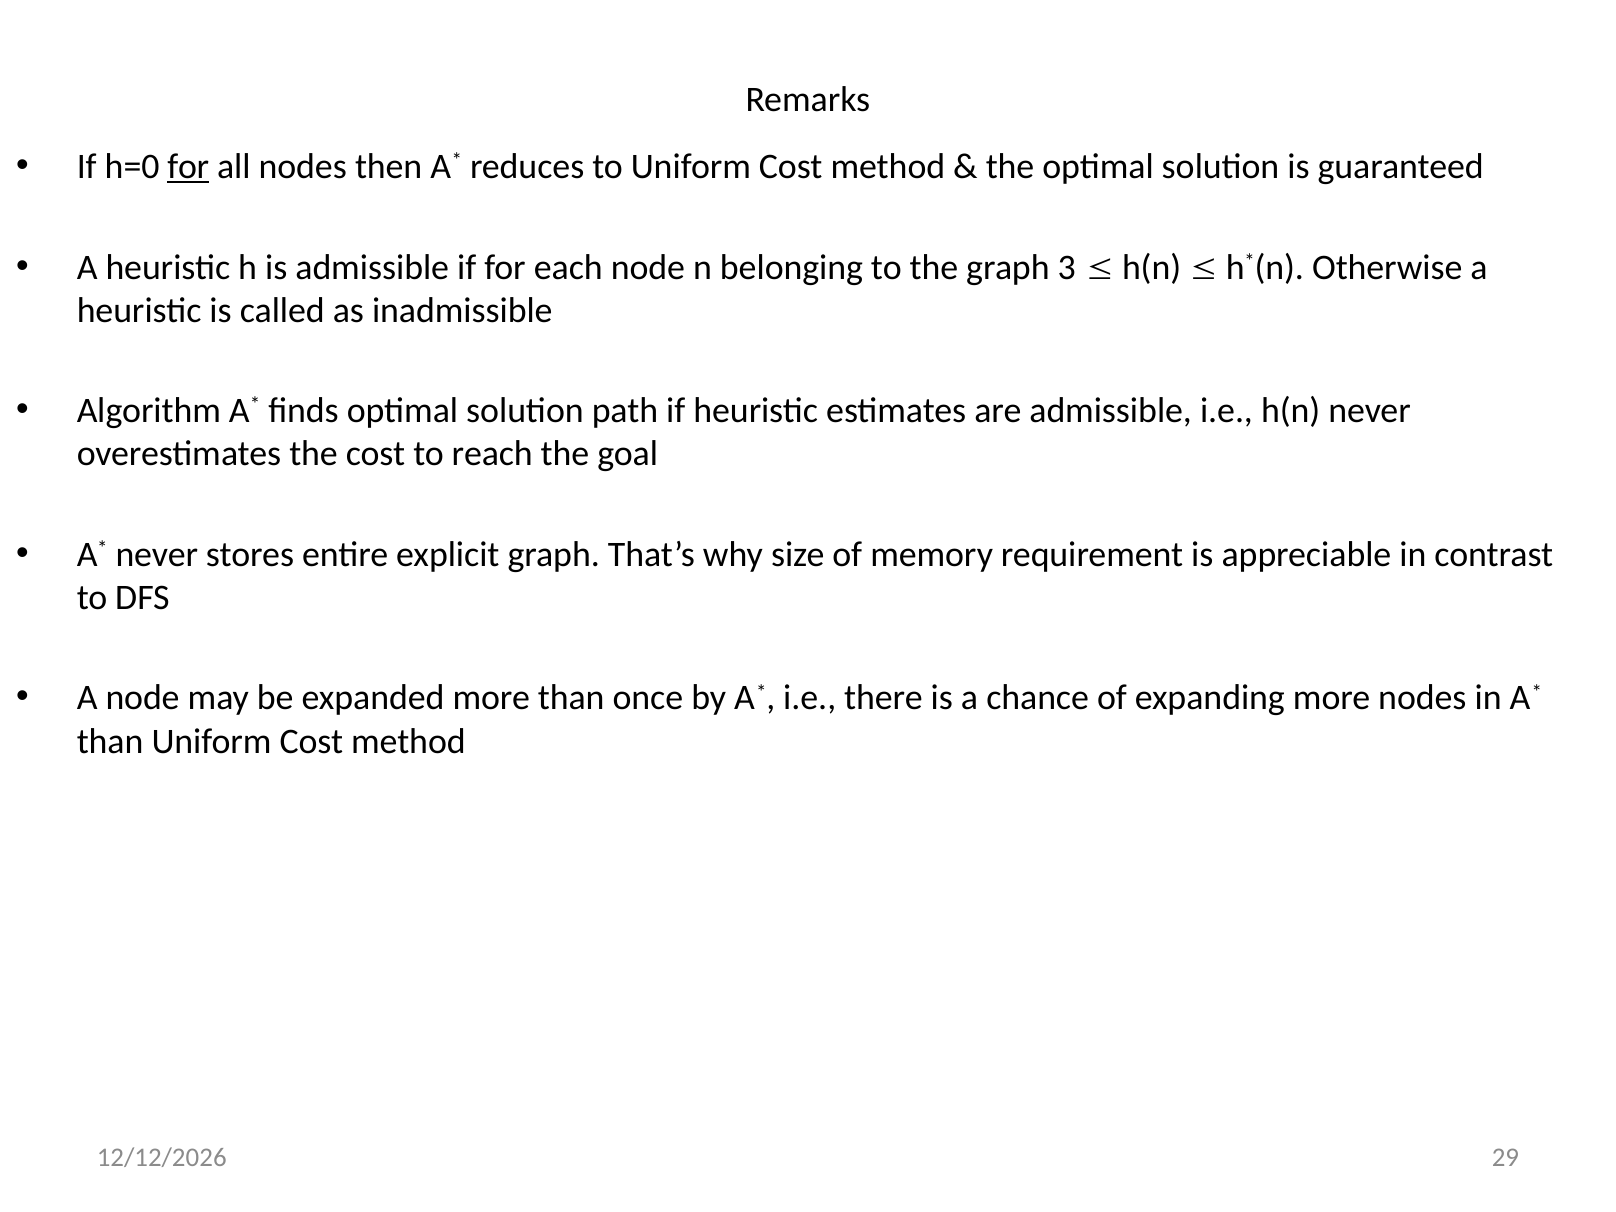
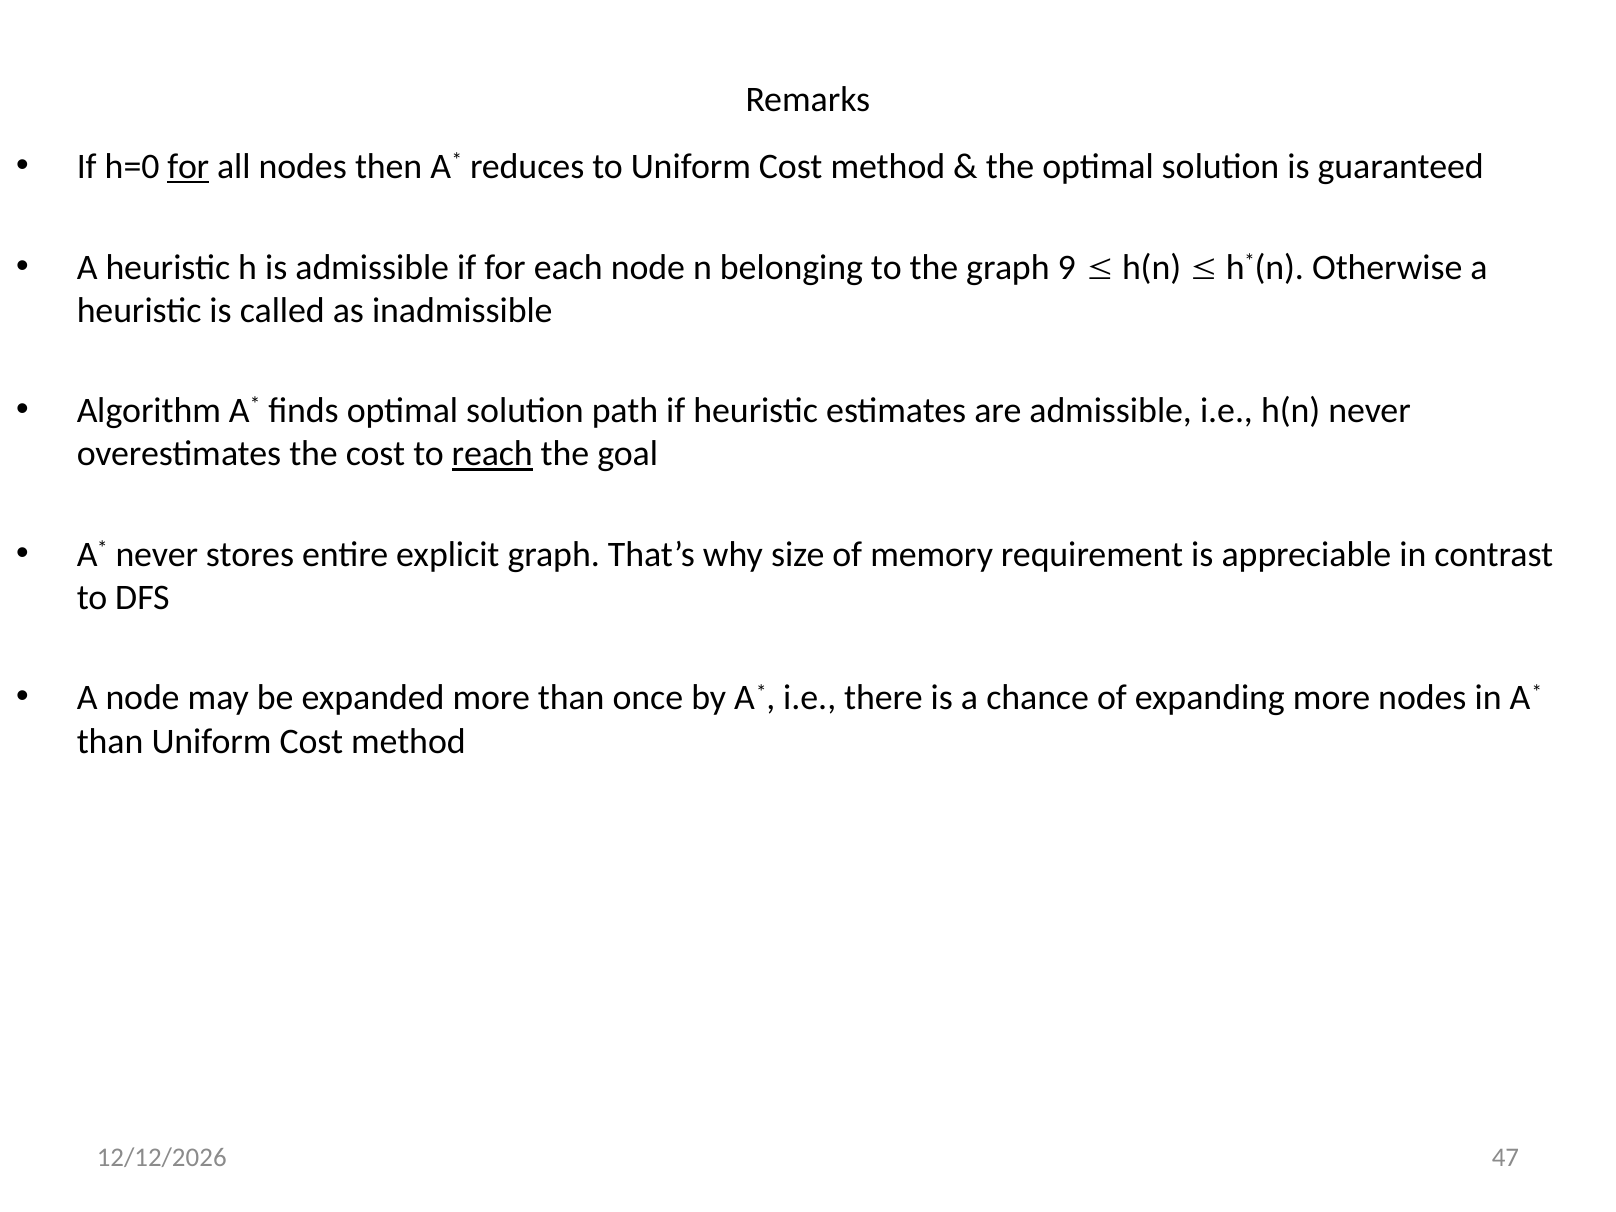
3: 3 -> 9
reach underline: none -> present
29: 29 -> 47
